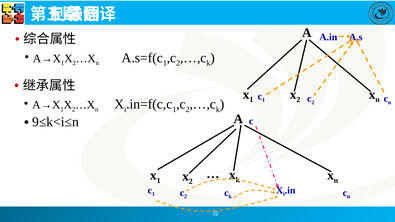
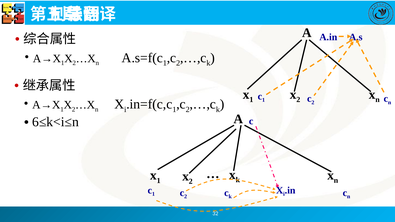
9≤k<i≤n: 9≤k<i≤n -> 6≤k<i≤n
